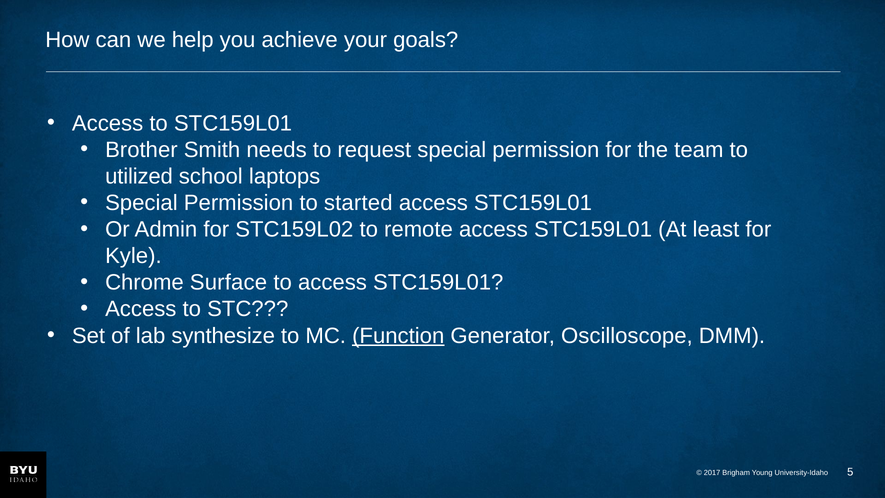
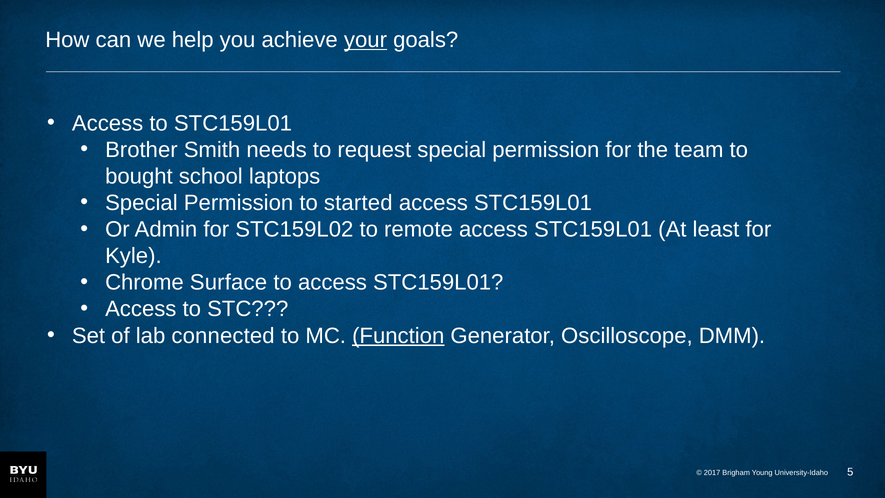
your underline: none -> present
utilized: utilized -> bought
synthesize: synthesize -> connected
